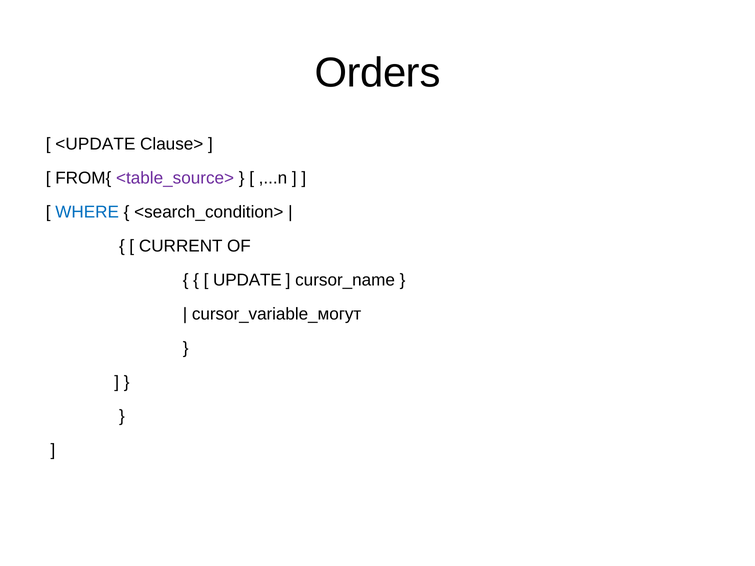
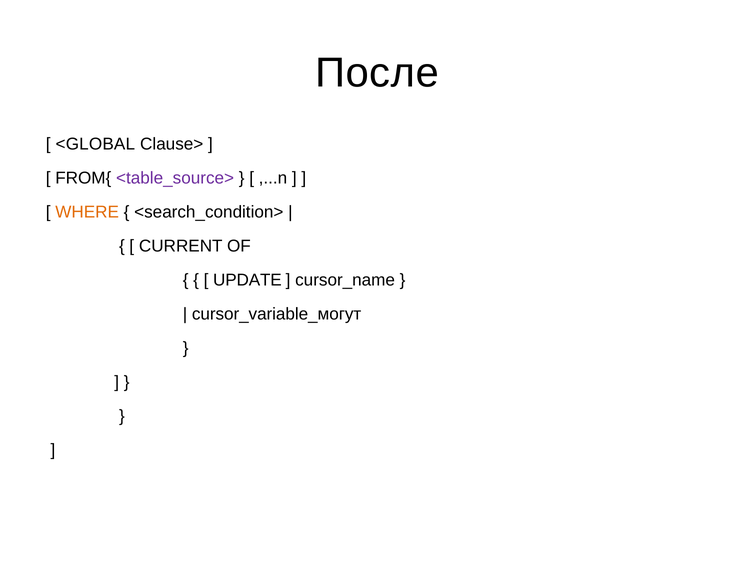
Orders: Orders -> После
<UPDATE: <UPDATE -> <GLOBAL
WHERE colour: blue -> orange
